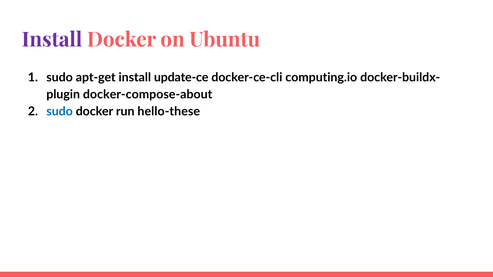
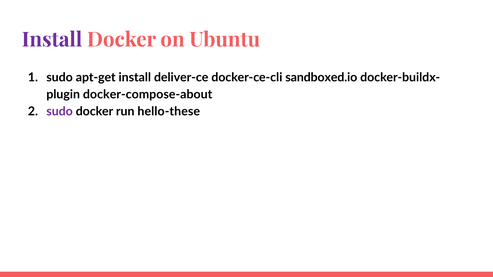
update-ce: update-ce -> deliver-ce
computing.io: computing.io -> sandboxed.io
sudo at (60, 112) colour: blue -> purple
